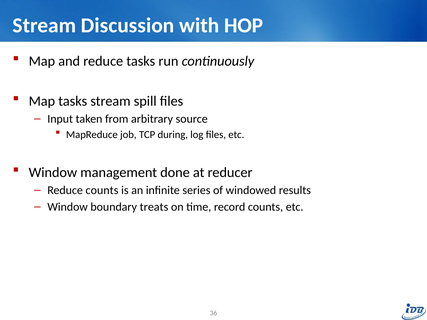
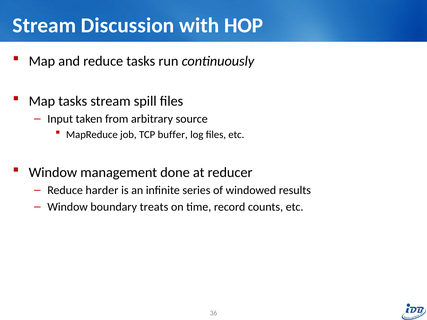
during: during -> buffer
Reduce counts: counts -> harder
